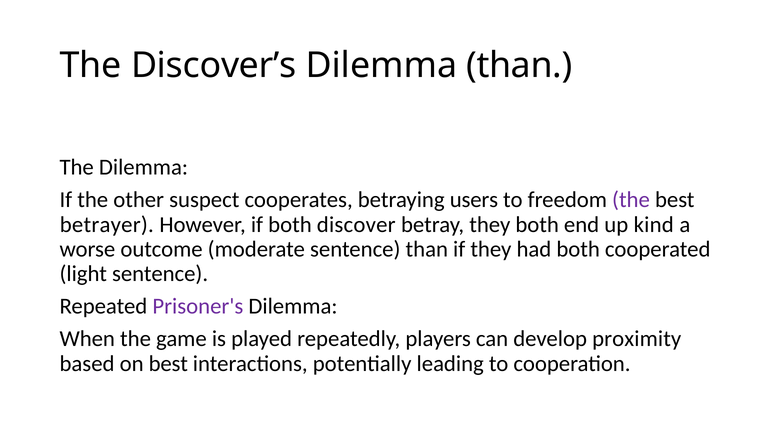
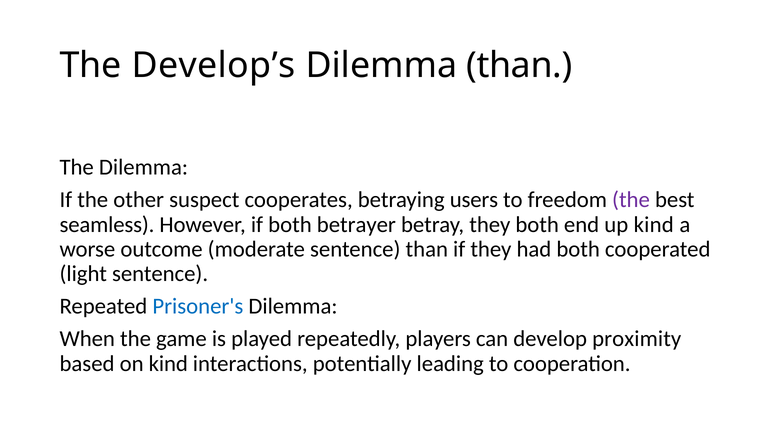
Discover’s: Discover’s -> Develop’s
betrayer: betrayer -> seamless
discover: discover -> betrayer
Prisoner's colour: purple -> blue
on best: best -> kind
